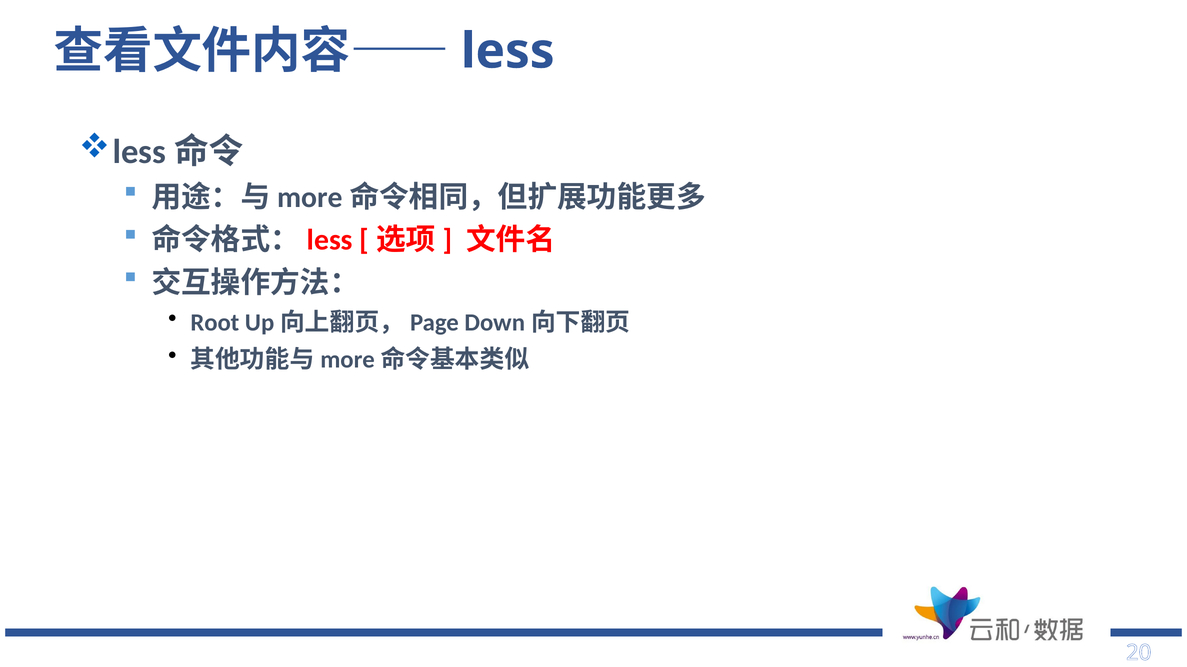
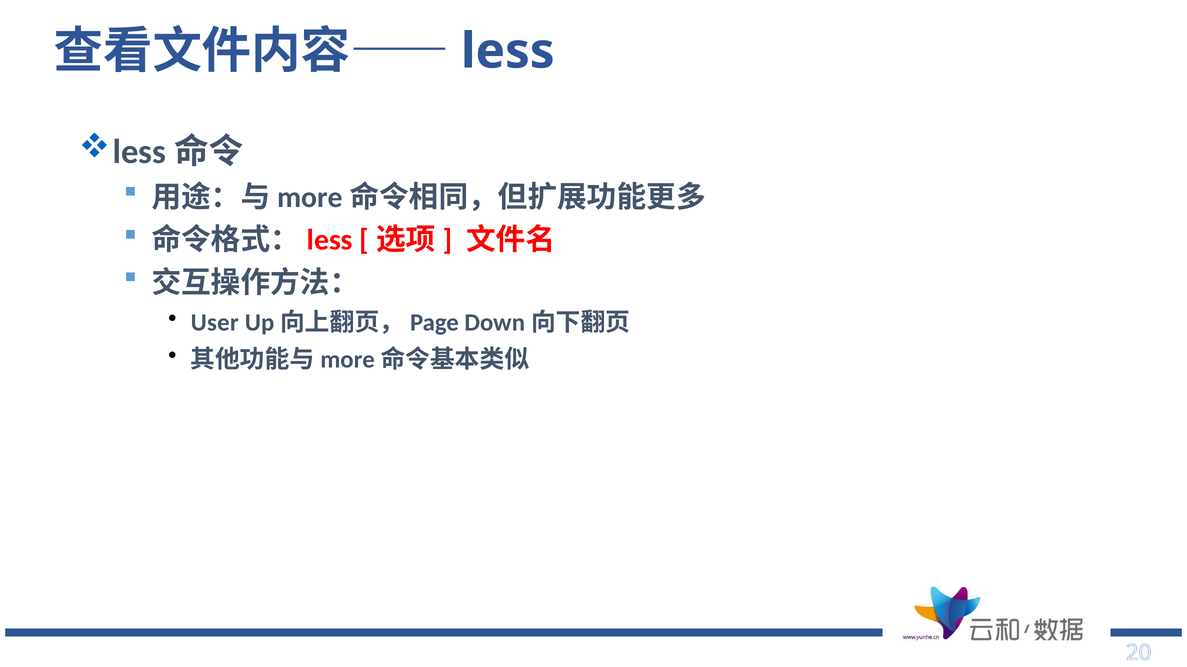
Root: Root -> User
